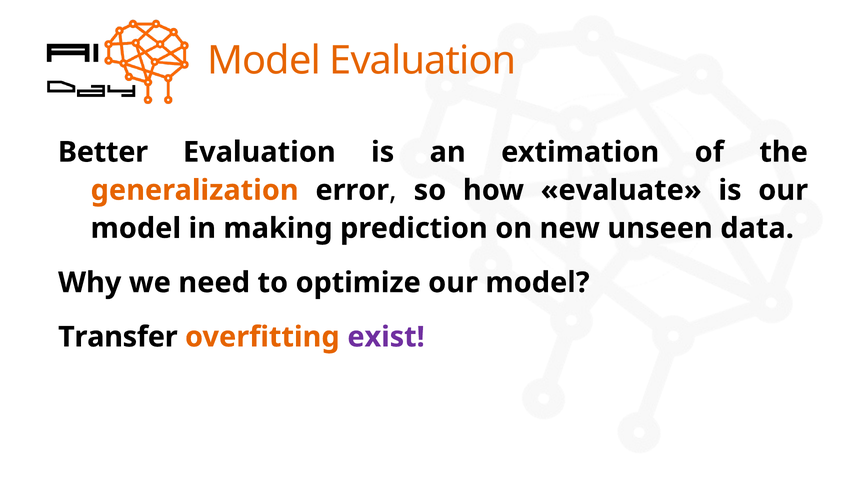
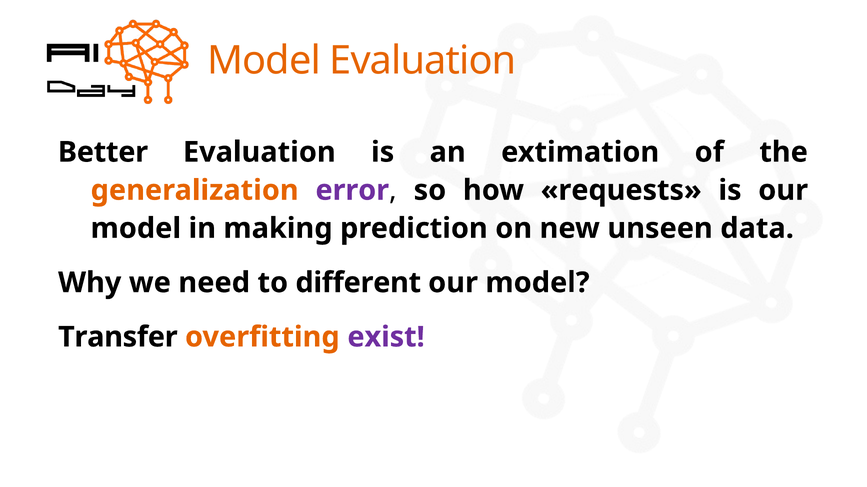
error colour: black -> purple
evaluate: evaluate -> requests
optimize: optimize -> different
